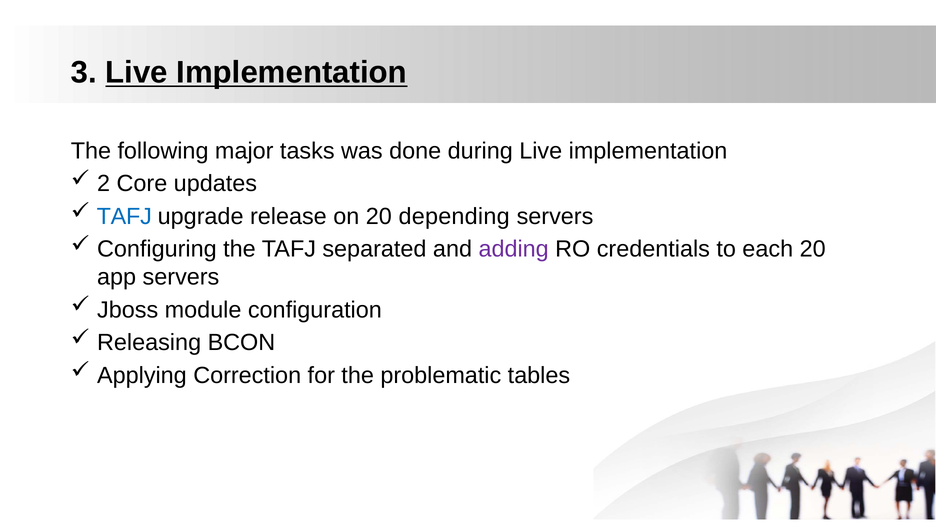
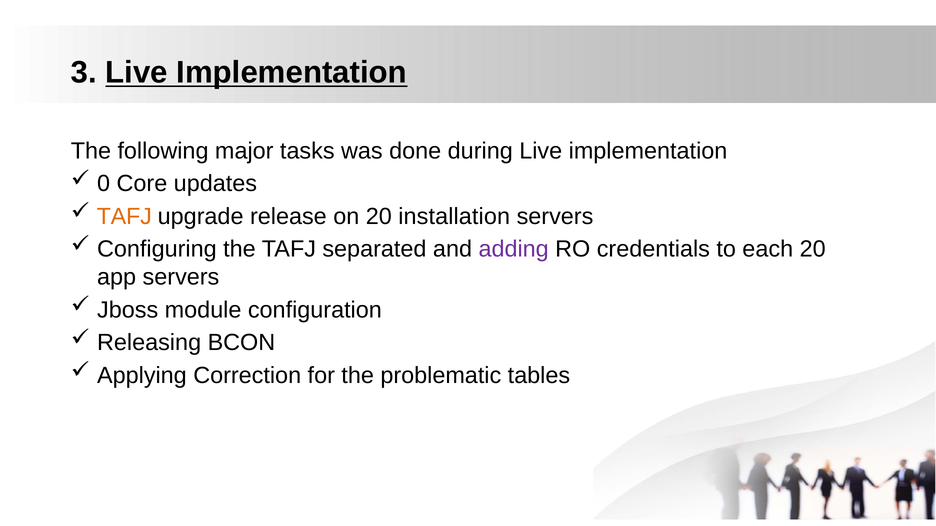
2: 2 -> 0
TAFJ at (124, 217) colour: blue -> orange
depending: depending -> installation
